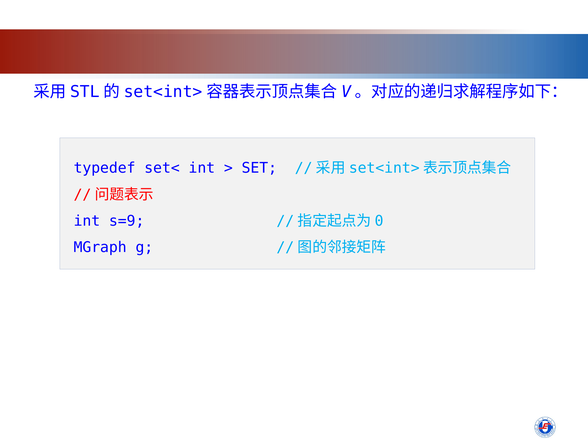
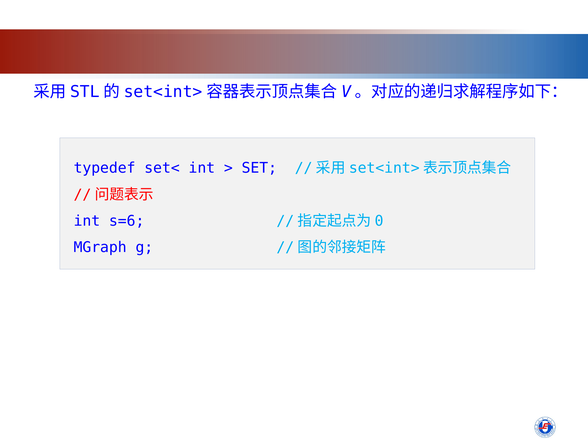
s=9: s=9 -> s=6
